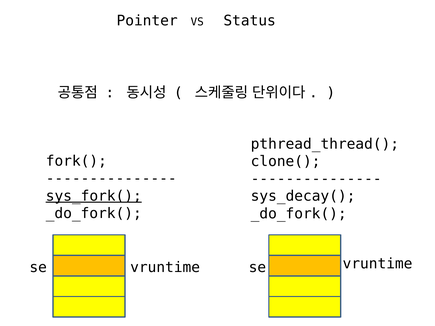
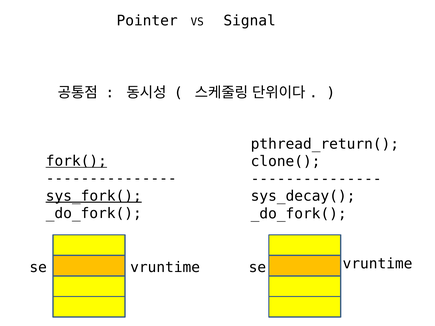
Status: Status -> Signal
pthread_thread(: pthread_thread( -> pthread_return(
fork( underline: none -> present
